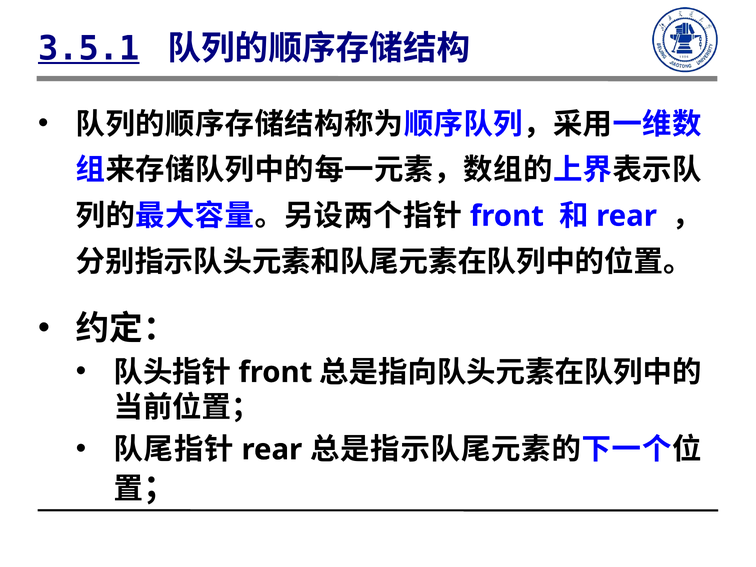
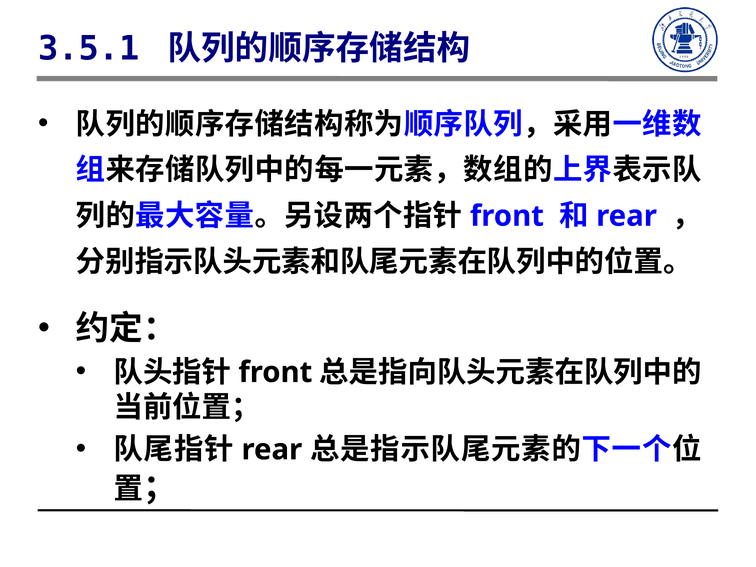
3.5.1 underline: present -> none
